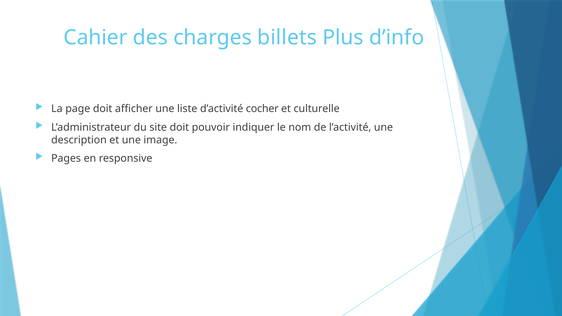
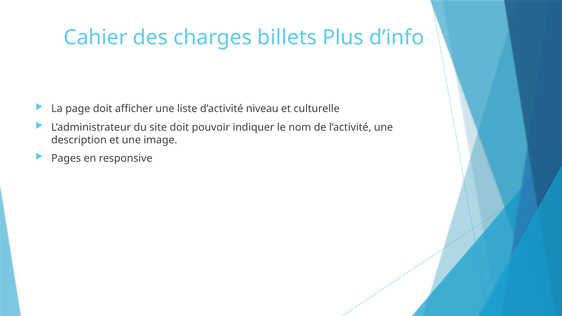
cocher: cocher -> niveau
